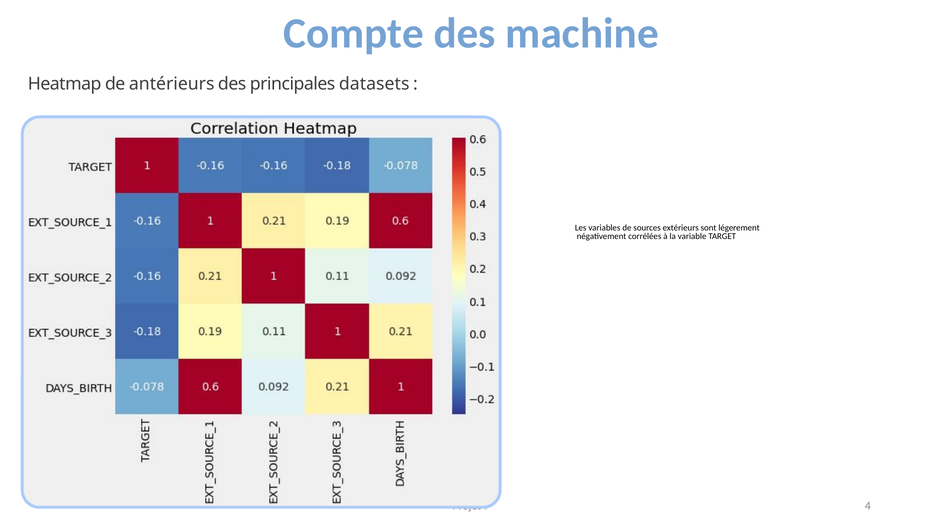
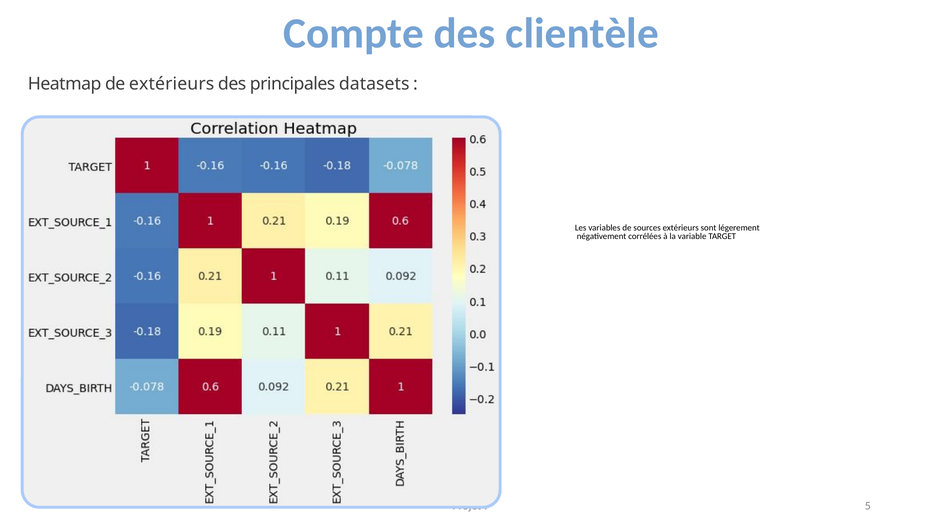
machine: machine -> clientèle
de antérieurs: antérieurs -> extérieurs
4: 4 -> 5
